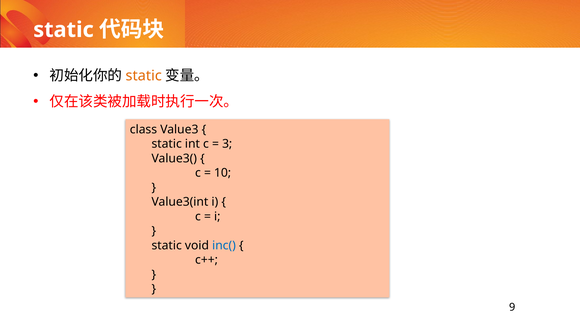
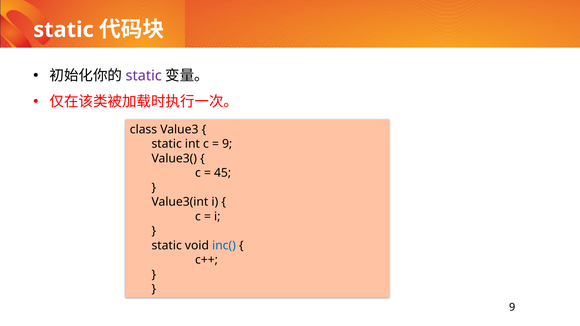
static at (144, 76) colour: orange -> purple
3 at (227, 144): 3 -> 9
10: 10 -> 45
